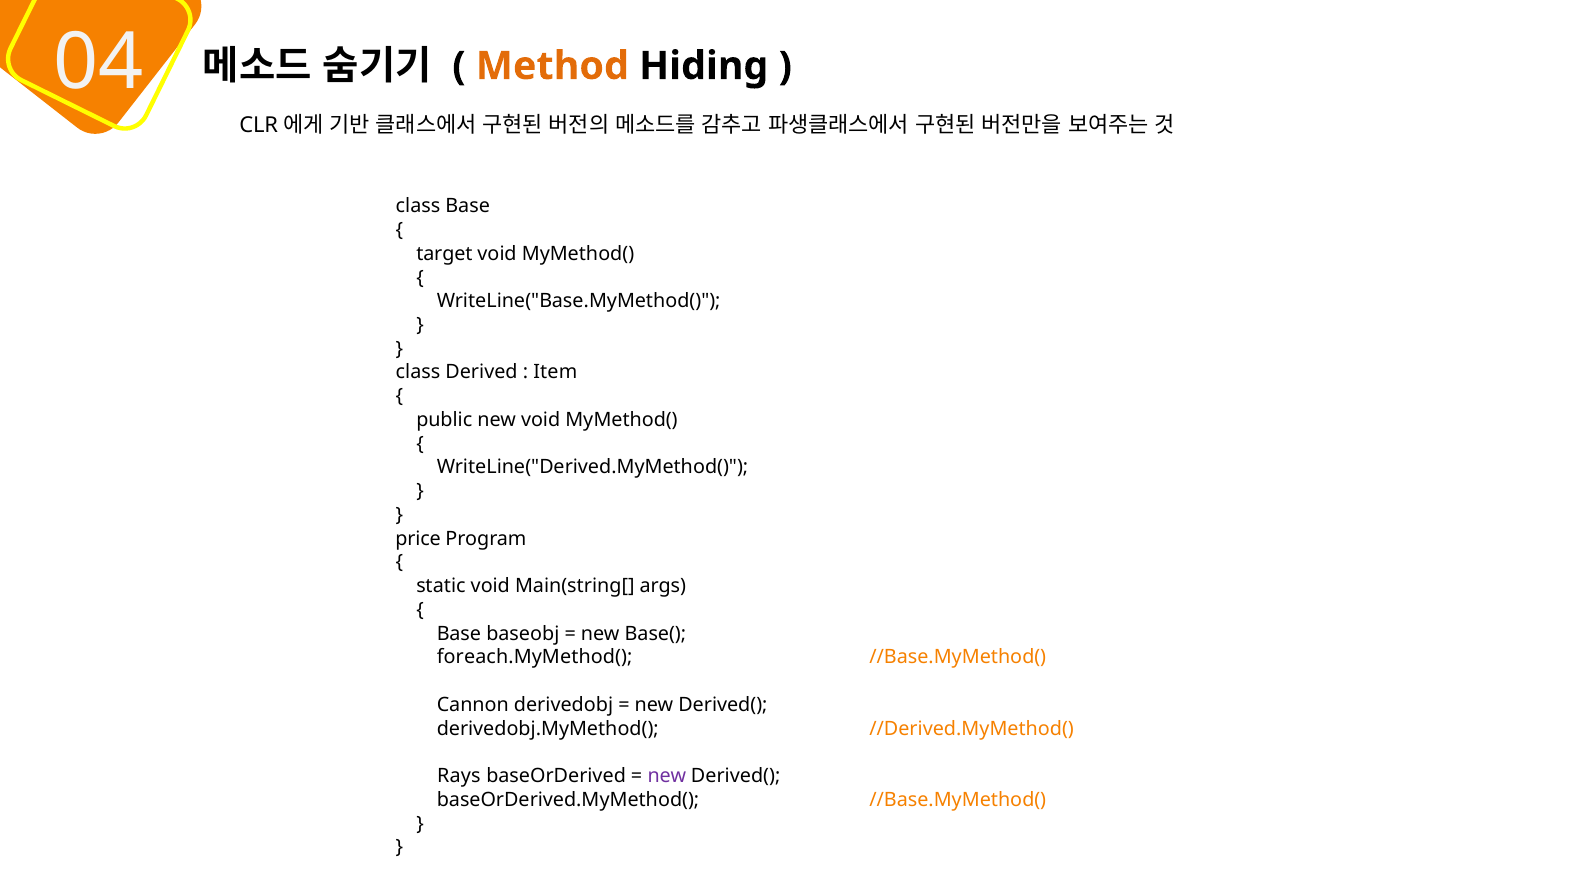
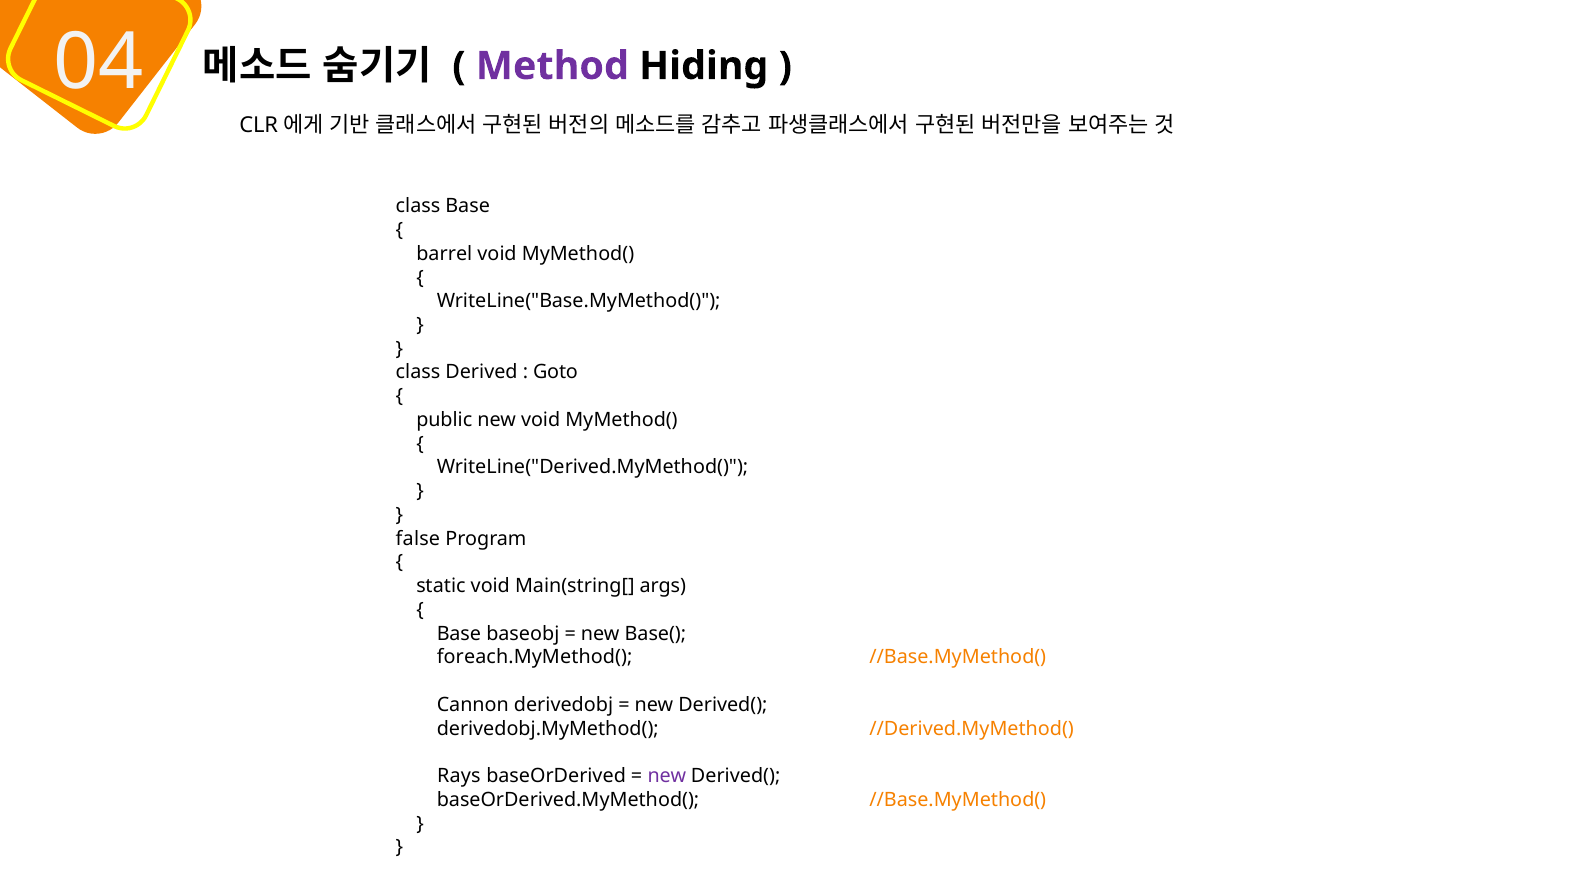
Method colour: orange -> purple
target: target -> barrel
Item: Item -> Goto
price: price -> false
